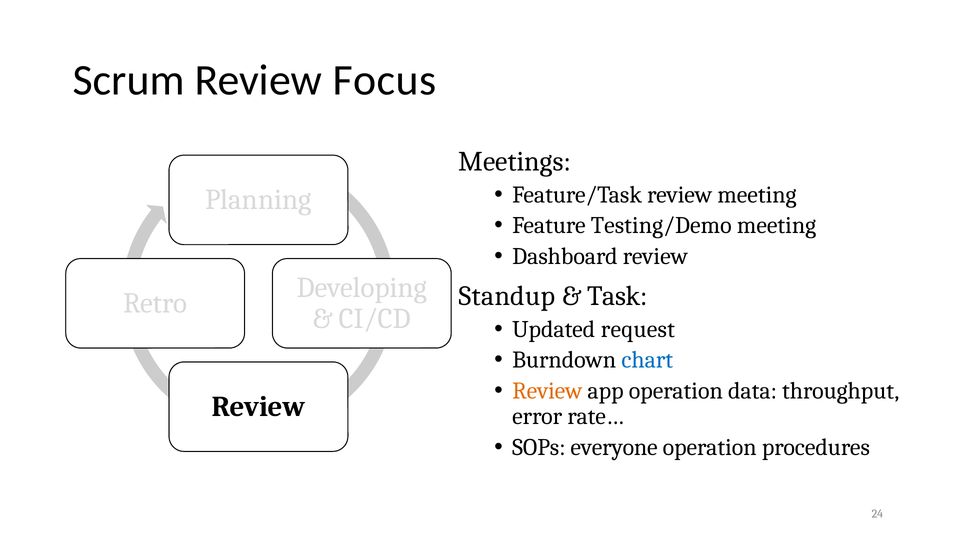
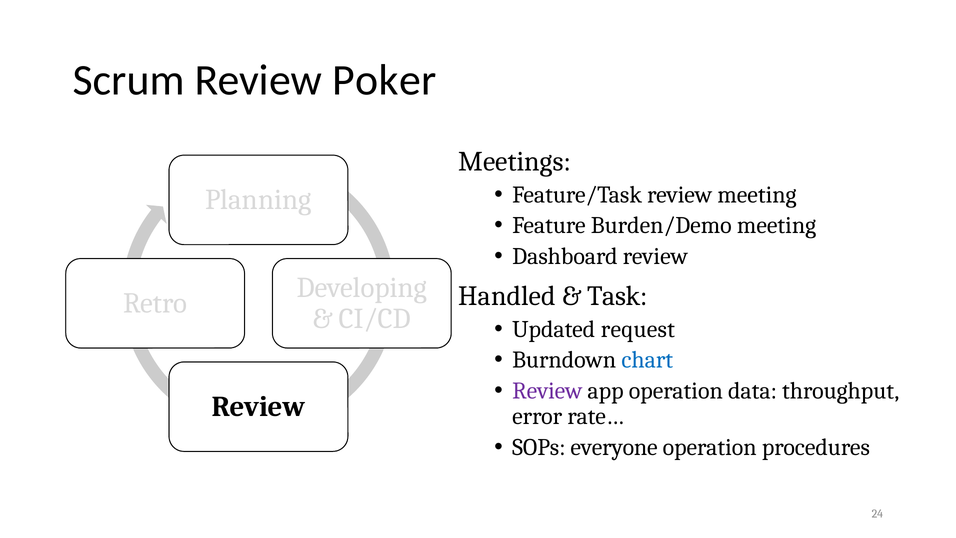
Focus: Focus -> Poker
Testing/Demo: Testing/Demo -> Burden/Demo
Standup: Standup -> Handled
Review at (547, 390) colour: orange -> purple
